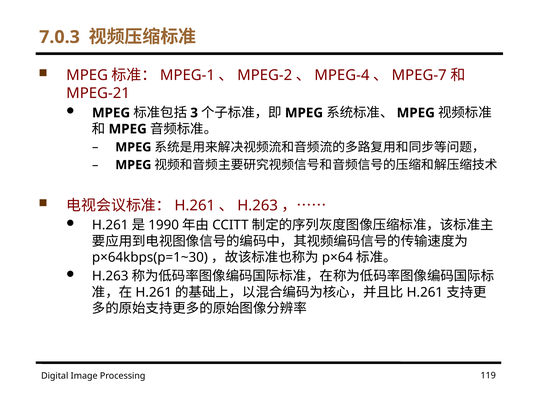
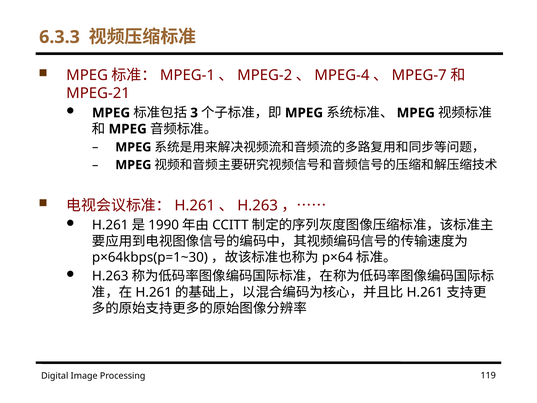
7.0.3: 7.0.3 -> 6.3.3
